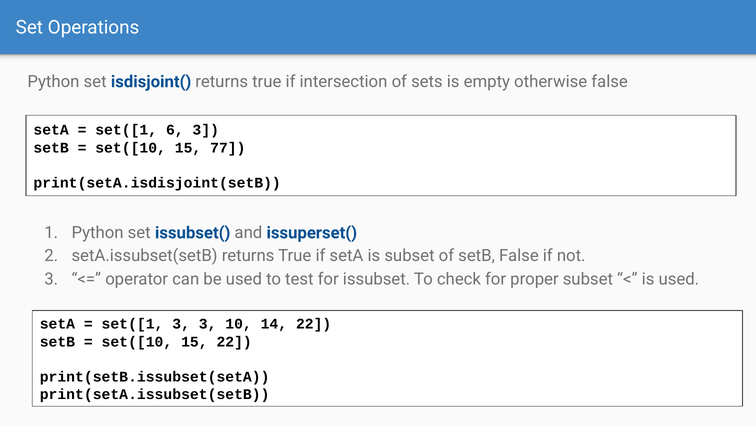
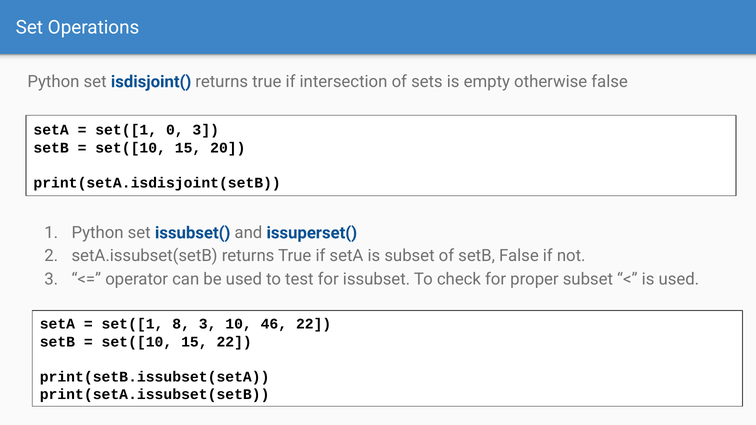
6: 6 -> 0
77: 77 -> 20
set([1 3: 3 -> 8
14: 14 -> 46
